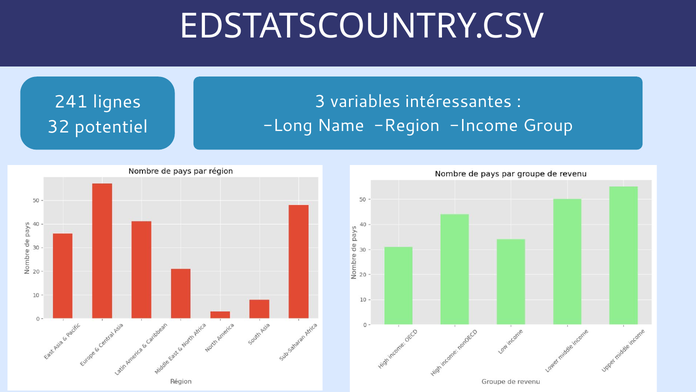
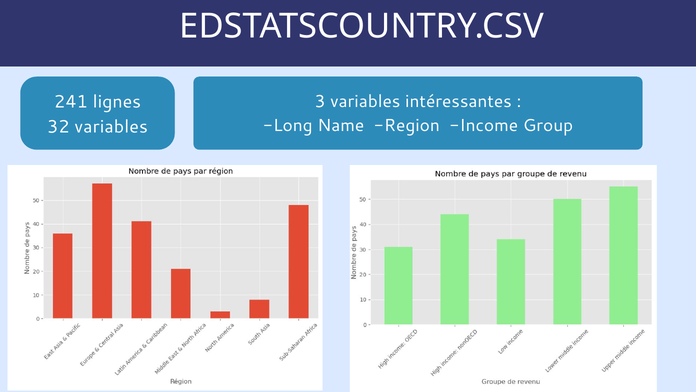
32 potentiel: potentiel -> variables
